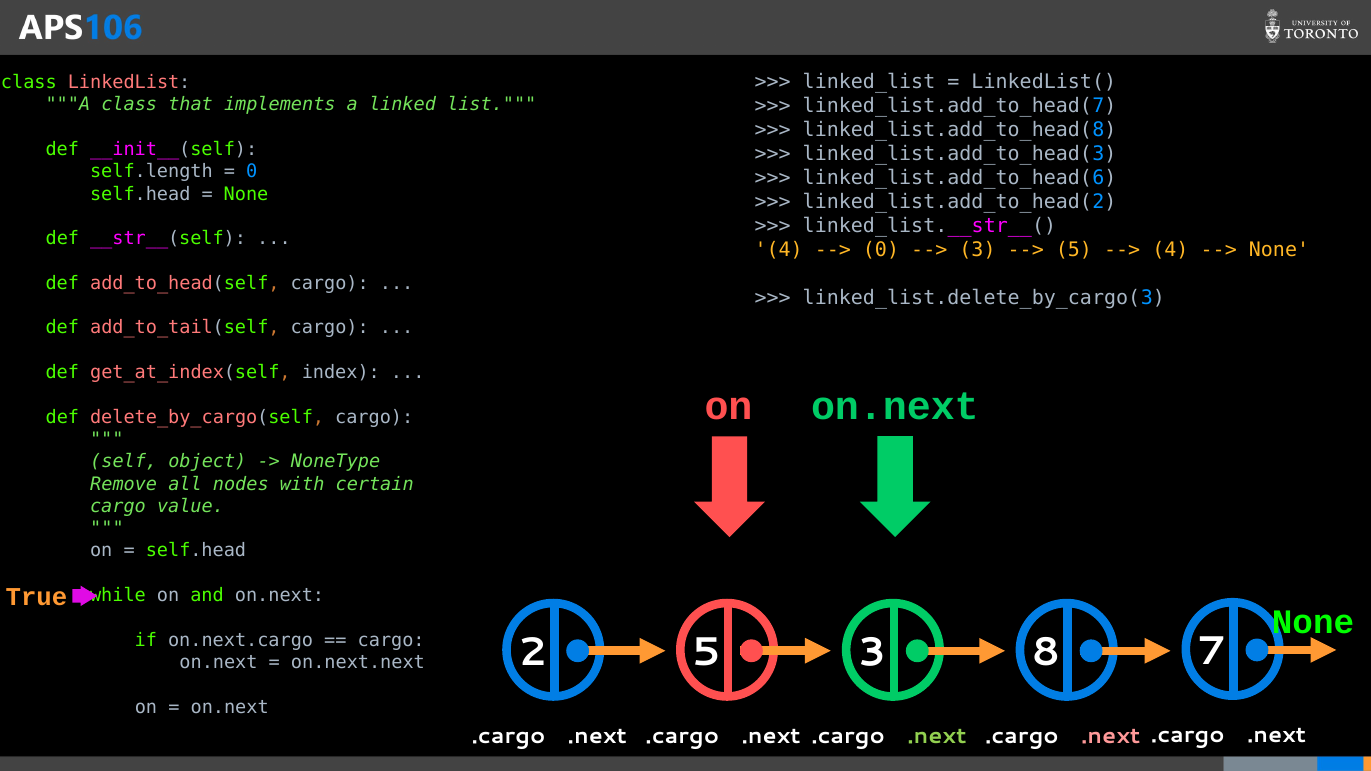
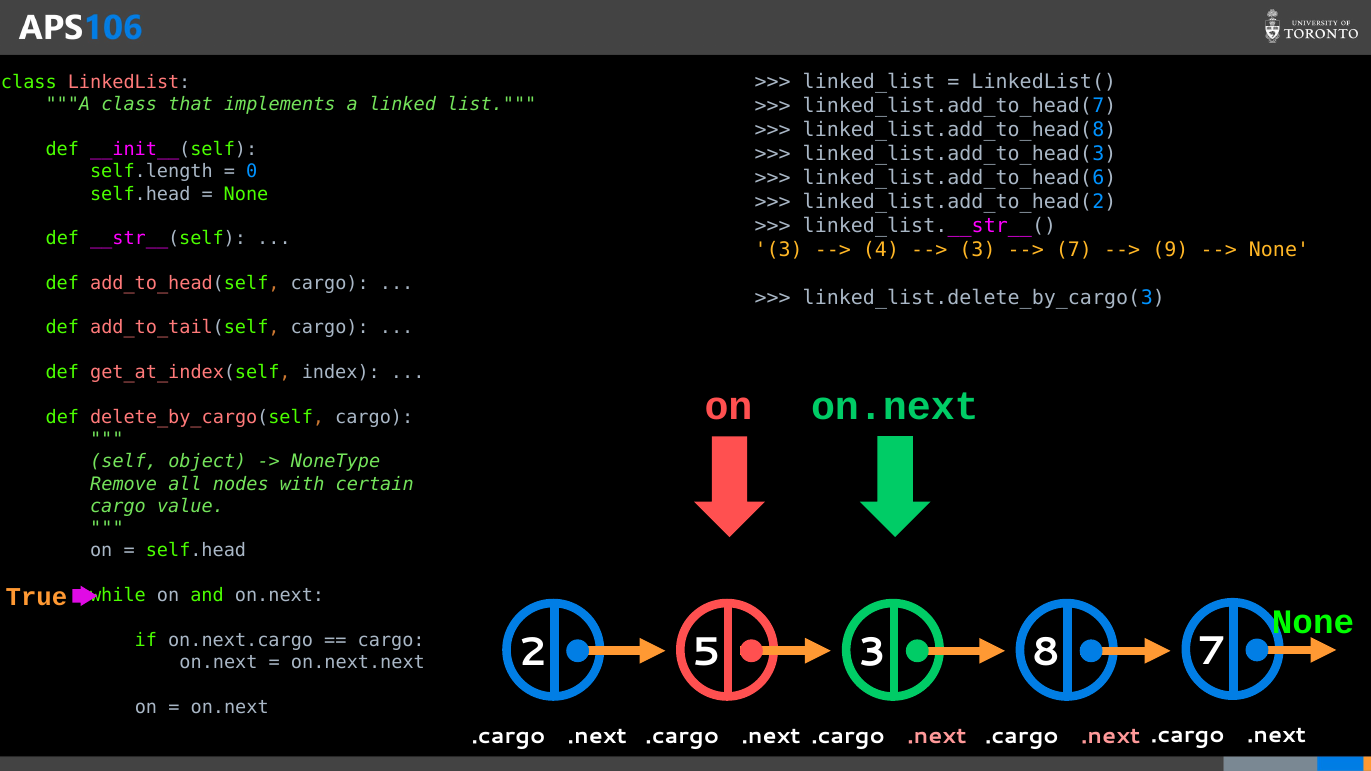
4 at (779, 250): 4 -> 3
0 at (881, 250): 0 -> 4
5 at (1074, 250): 5 -> 7
4 at (1170, 250): 4 -> 9
.next at (937, 736) colour: light green -> pink
